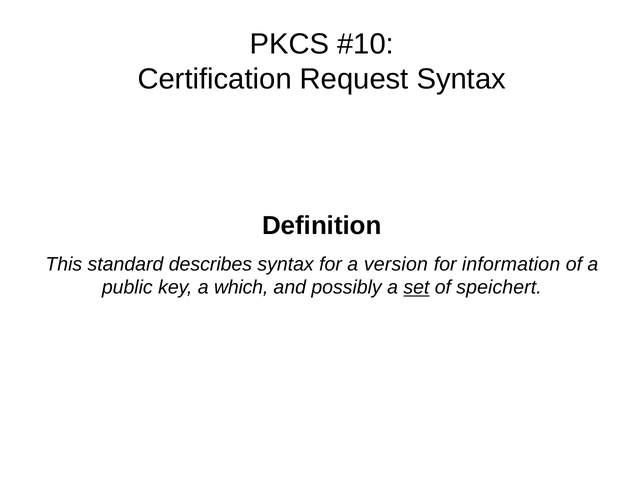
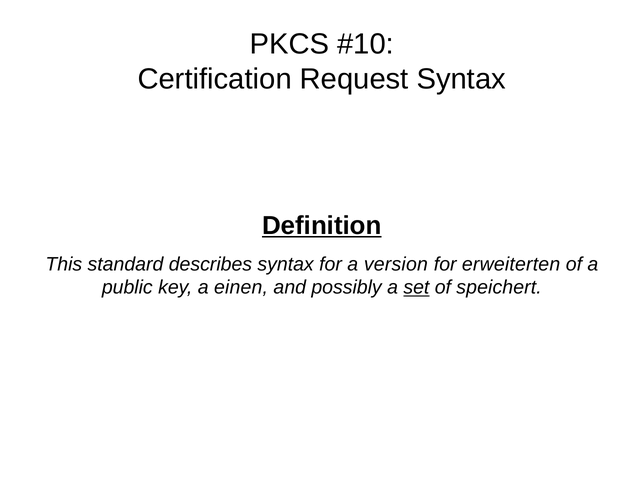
Definition underline: none -> present
information: information -> erweiterten
which: which -> einen
